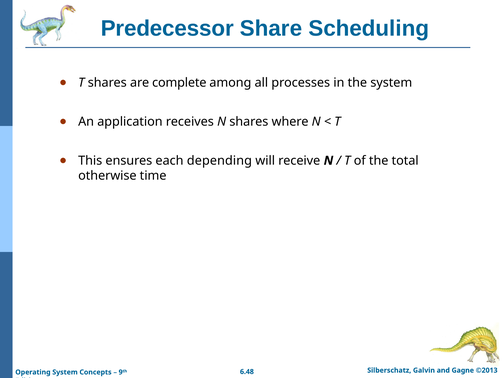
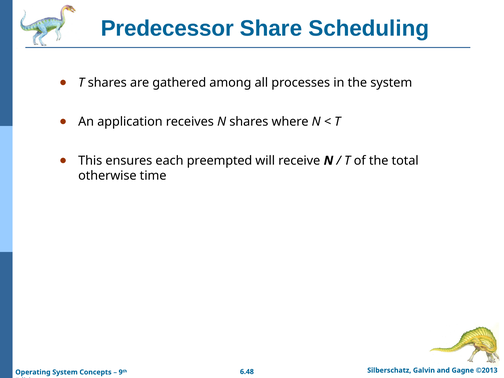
complete: complete -> gathered
depending: depending -> preempted
